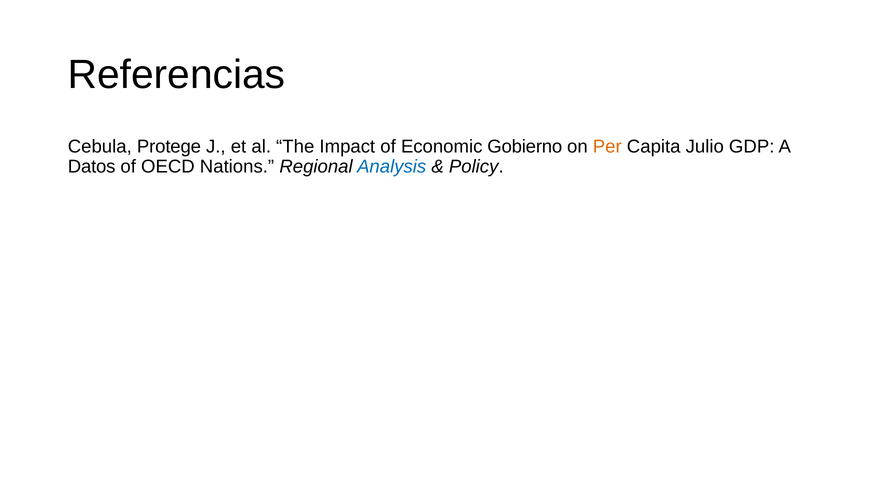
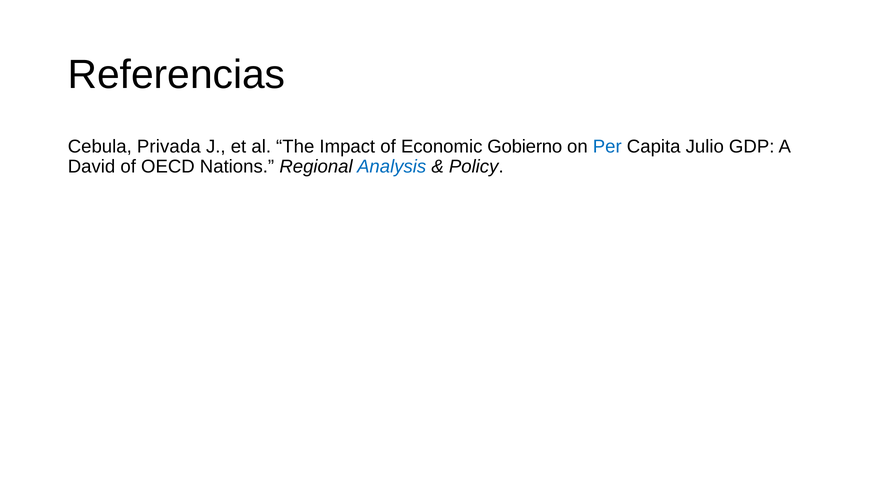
Protege: Protege -> Privada
Per colour: orange -> blue
Datos: Datos -> David
